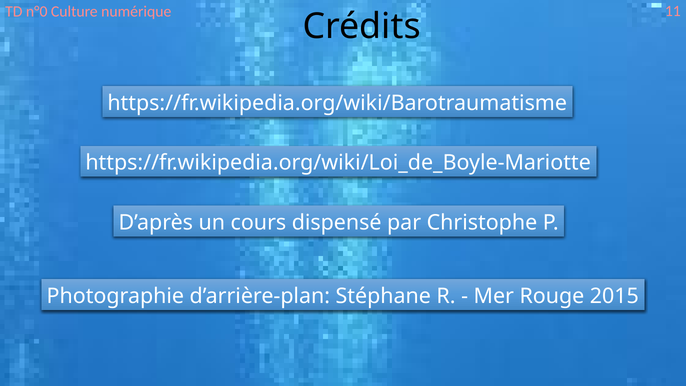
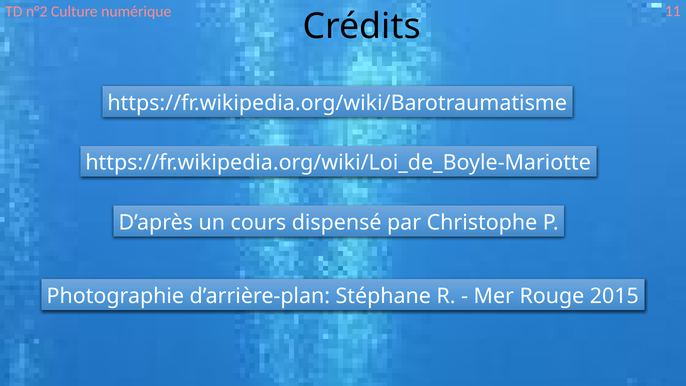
n°0: n°0 -> n°2
